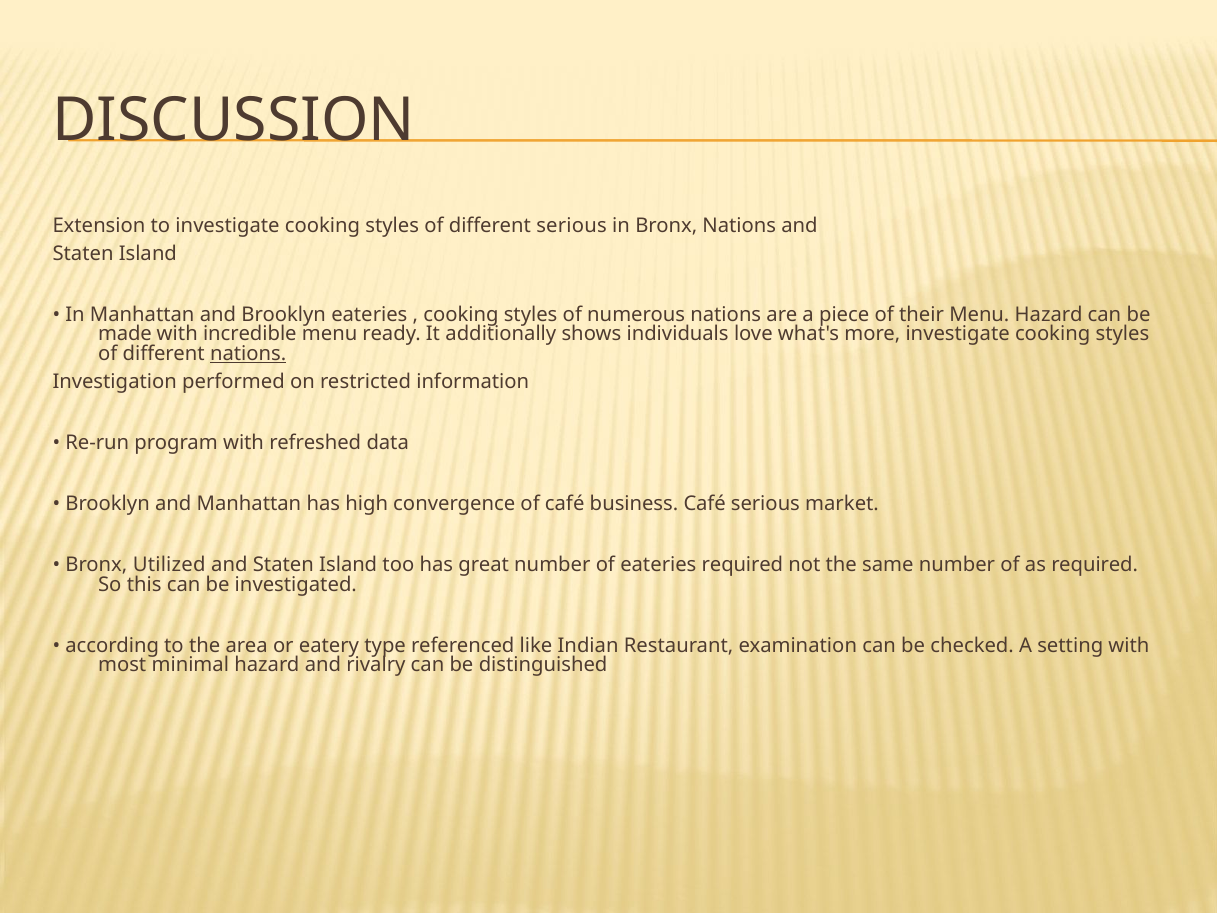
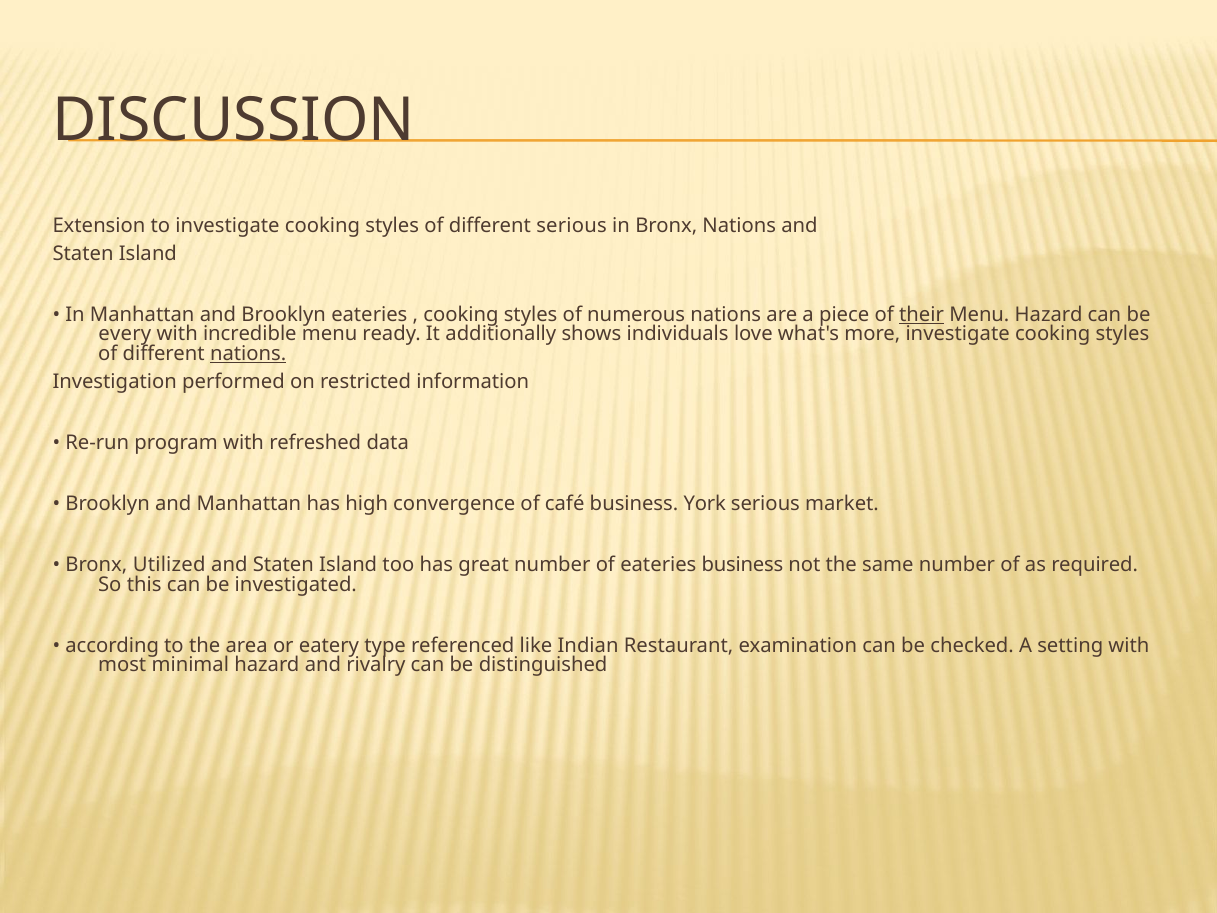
their underline: none -> present
made: made -> every
business Café: Café -> York
eateries required: required -> business
